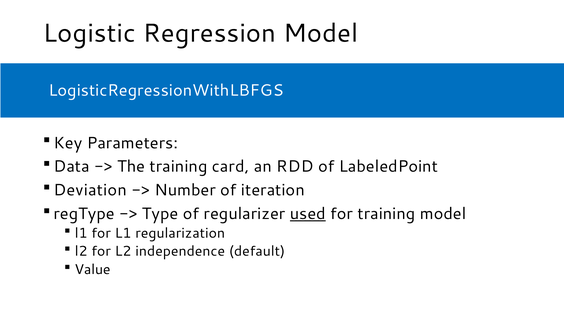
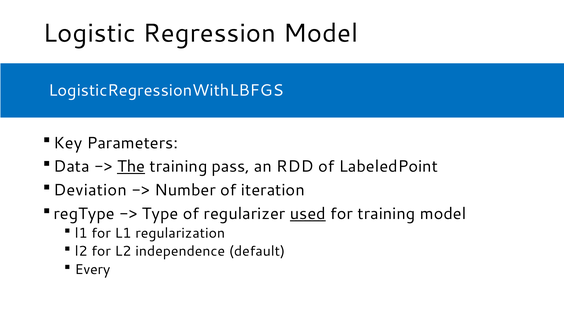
The underline: none -> present
card: card -> pass
Value: Value -> Every
